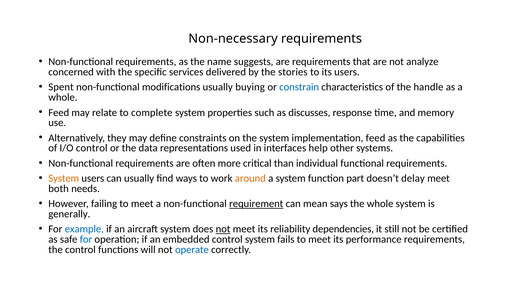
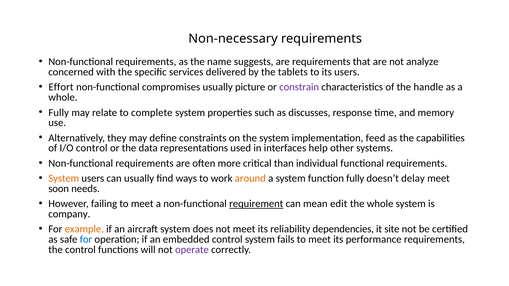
stories: stories -> tablets
Spent: Spent -> Effort
modifications: modifications -> compromises
buying: buying -> picture
constrain colour: blue -> purple
Feed at (59, 113): Feed -> Fully
function part: part -> fully
both: both -> soon
says: says -> edit
generally: generally -> company
example colour: blue -> orange
not at (223, 229) underline: present -> none
still: still -> site
operate colour: blue -> purple
